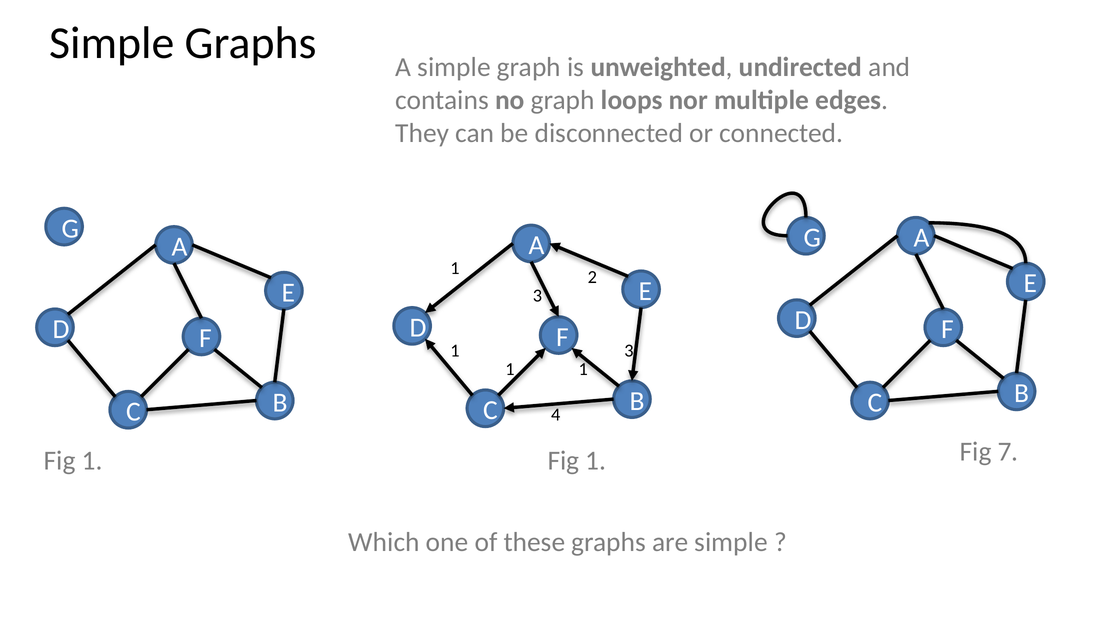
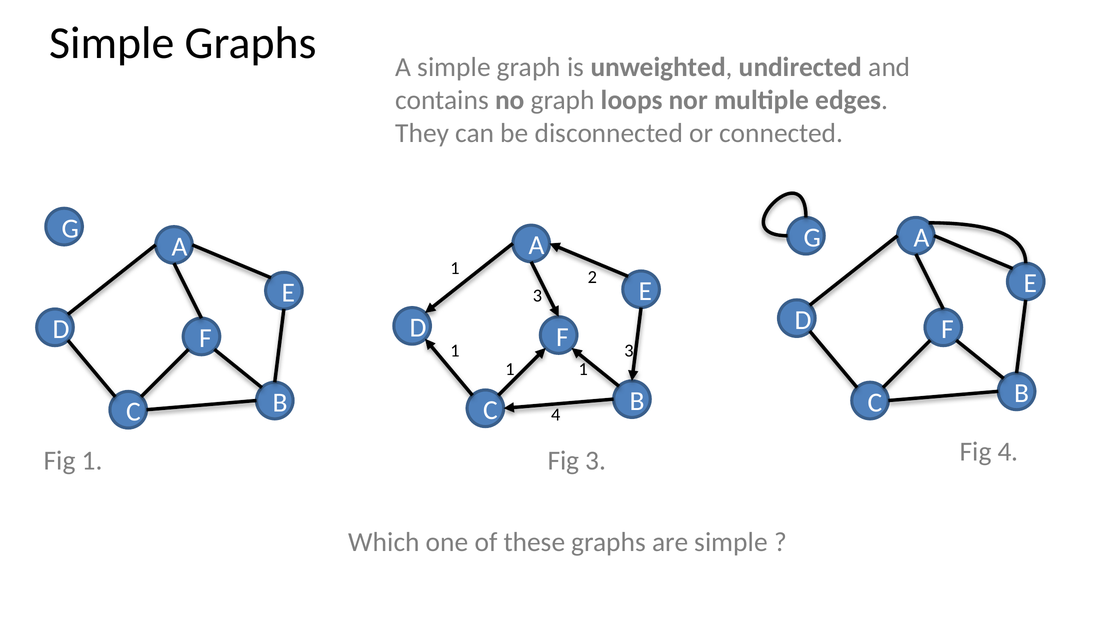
1 at (596, 461): 1 -> 3
Fig 7: 7 -> 4
